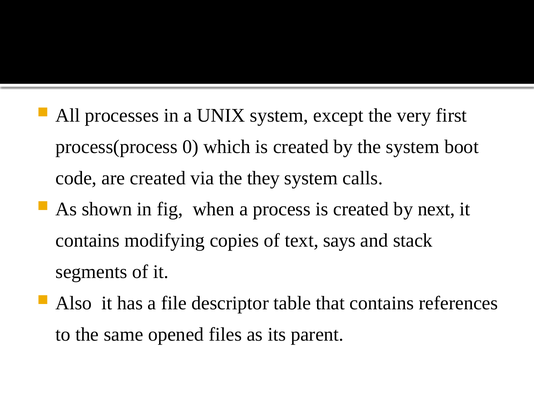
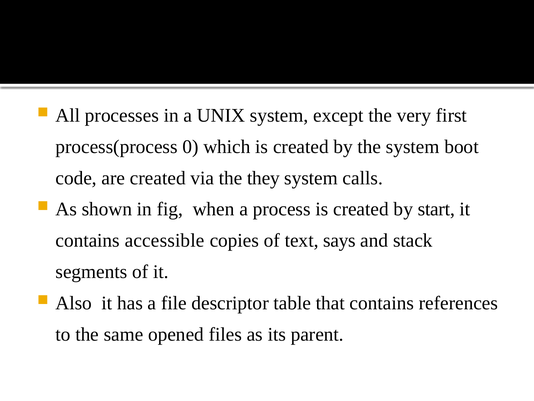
next: next -> start
modifying: modifying -> accessible
